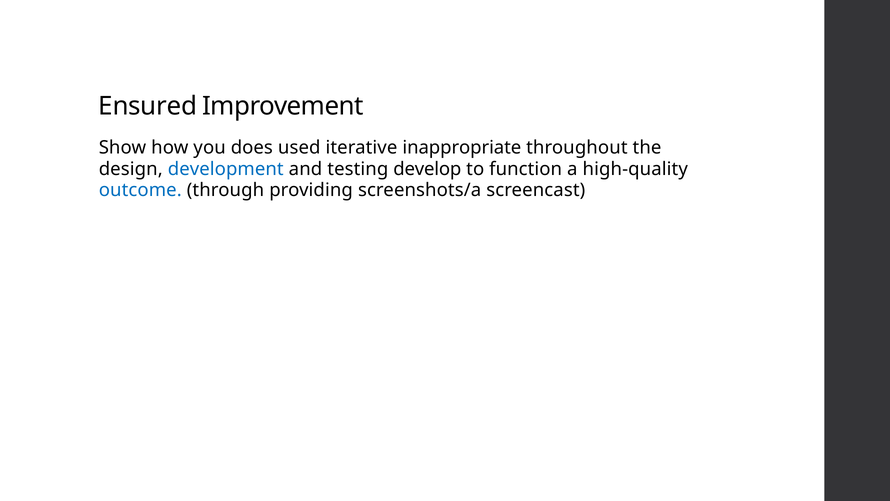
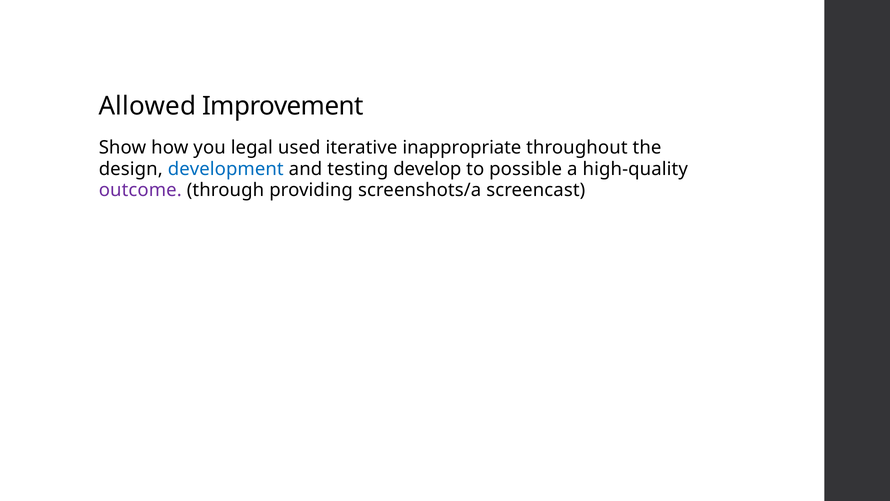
Ensured: Ensured -> Allowed
does: does -> legal
function: function -> possible
outcome colour: blue -> purple
